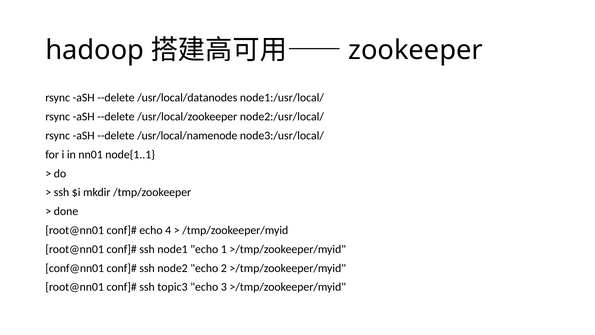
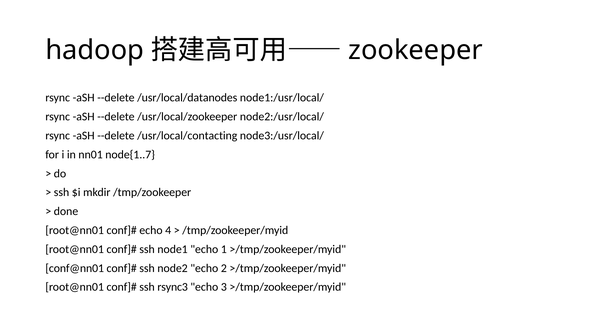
/usr/local/namenode: /usr/local/namenode -> /usr/local/contacting
node{1..1: node{1..1 -> node{1..7
topic3: topic3 -> rsync3
